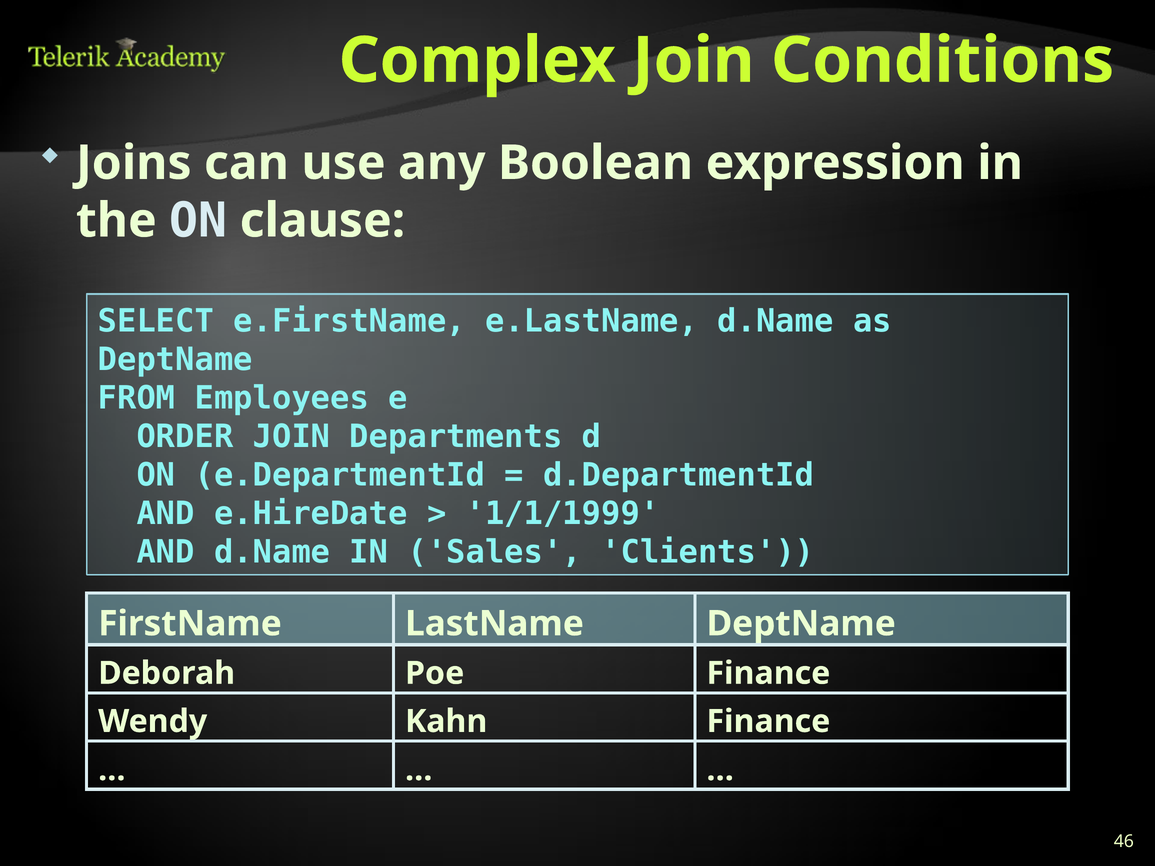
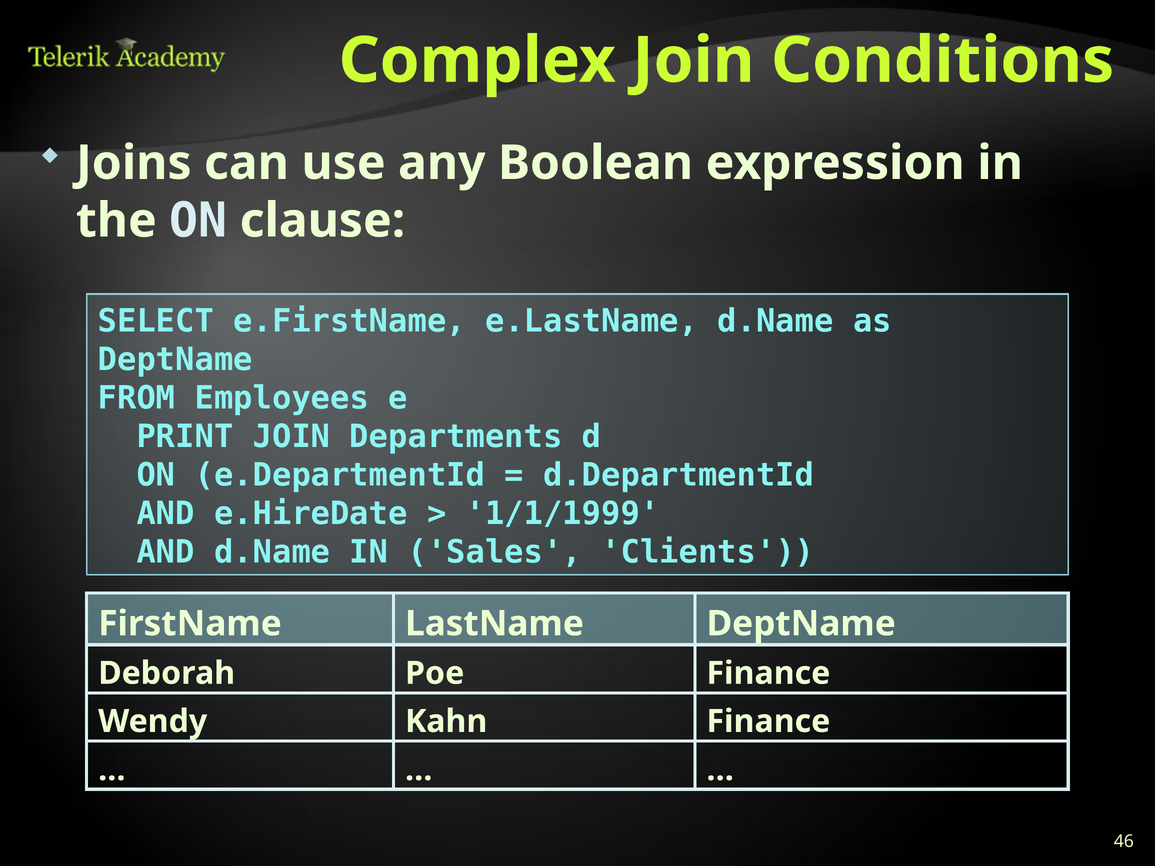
ORDER: ORDER -> PRINT
